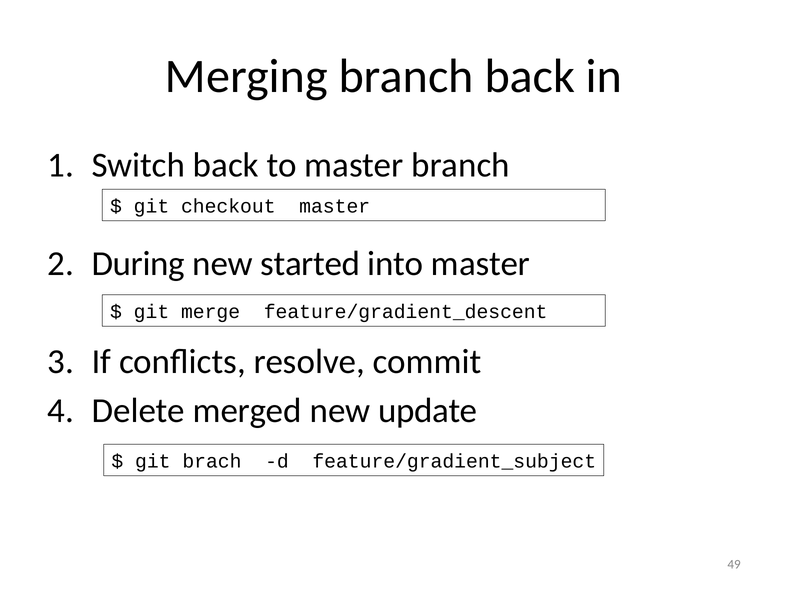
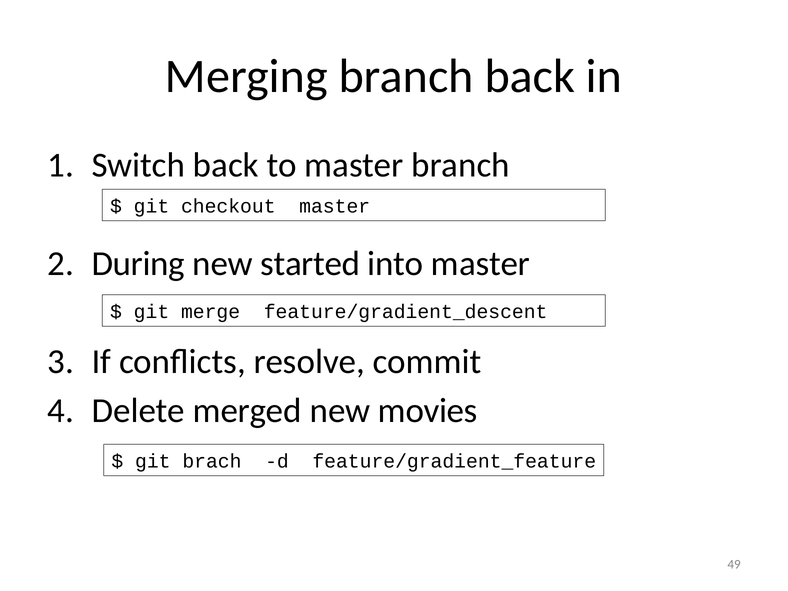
update: update -> movies
feature/gradient_subject: feature/gradient_subject -> feature/gradient_feature
